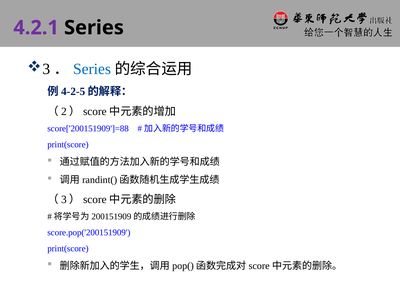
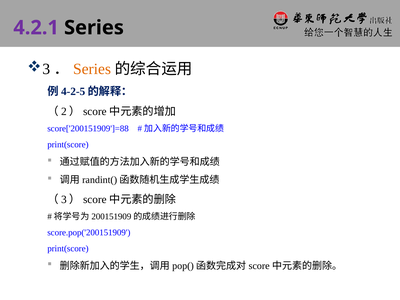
Series at (92, 69) colour: blue -> orange
